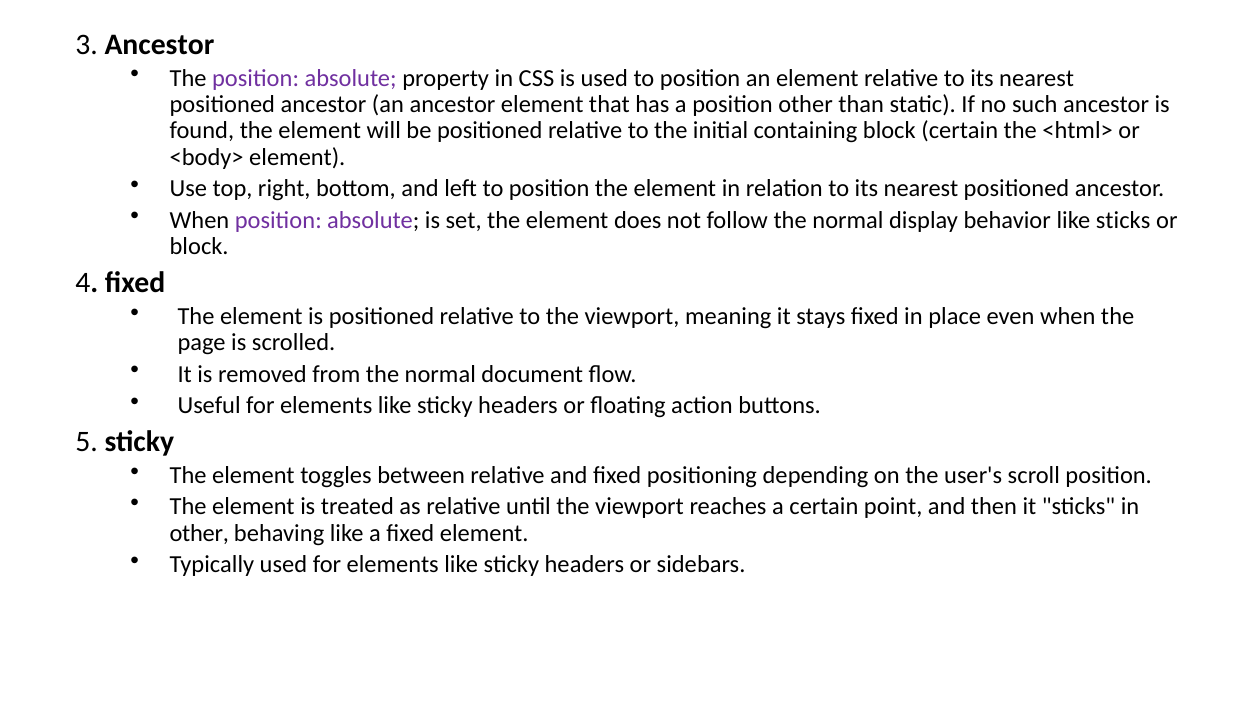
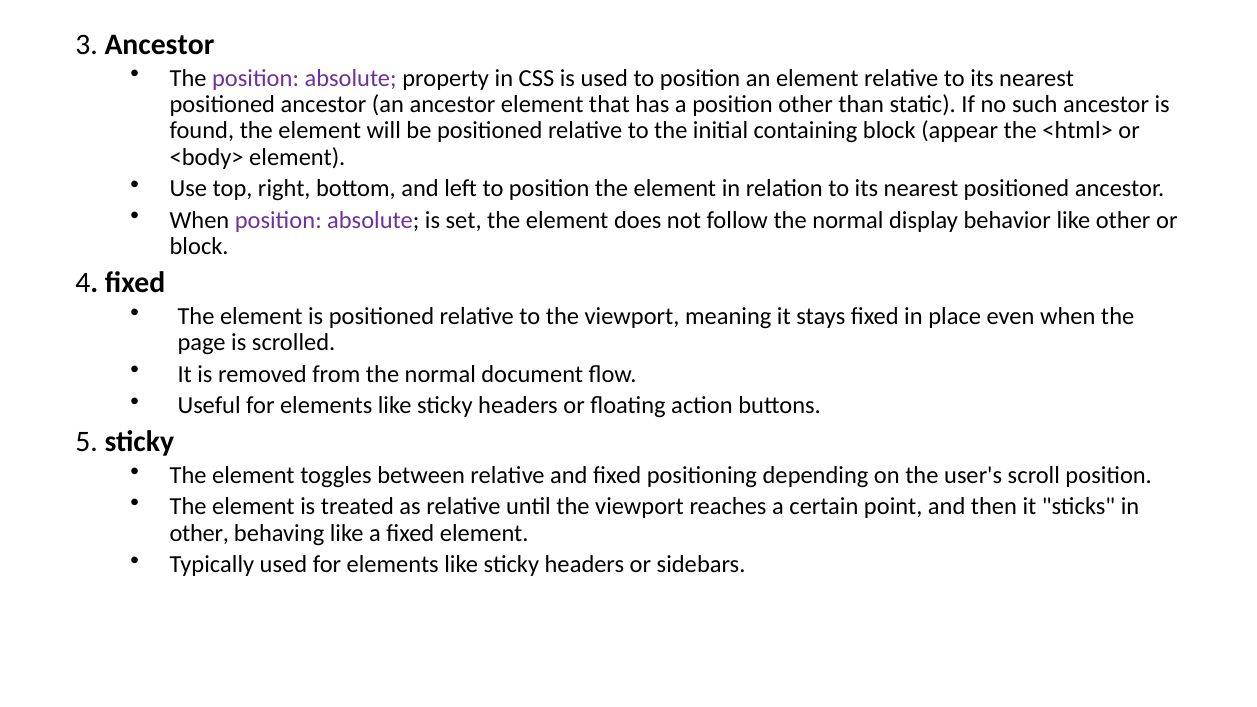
block certain: certain -> appear
like sticks: sticks -> other
